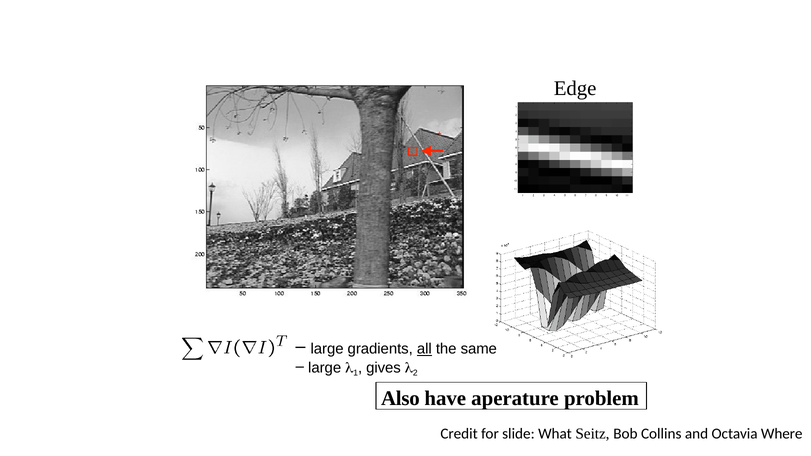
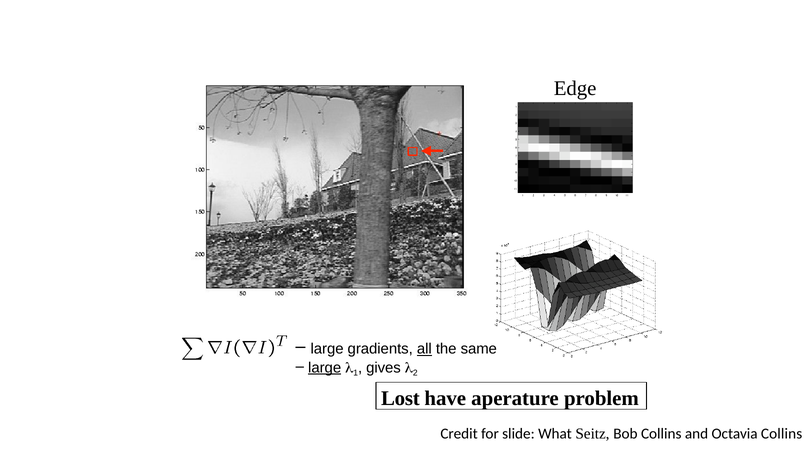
large at (325, 368) underline: none -> present
Also: Also -> Lost
Octavia Where: Where -> Collins
